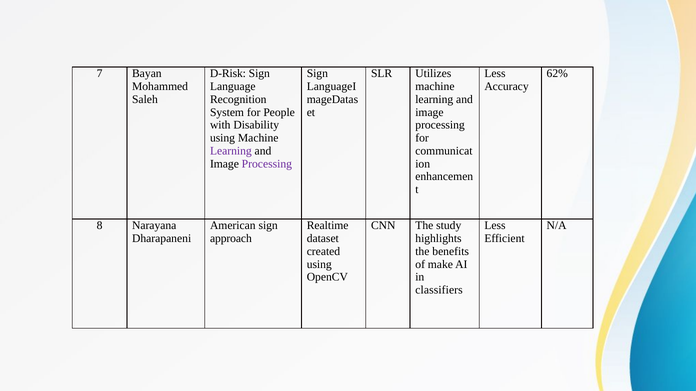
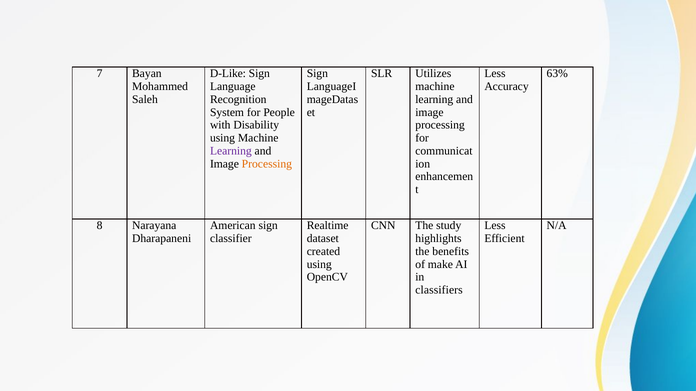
D-Risk: D-Risk -> D-Like
62%: 62% -> 63%
Processing at (267, 164) colour: purple -> orange
approach: approach -> classifier
